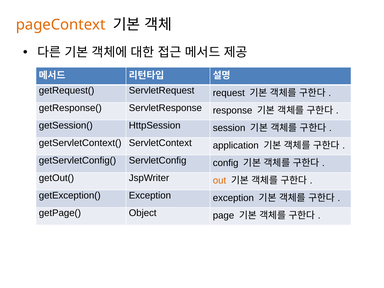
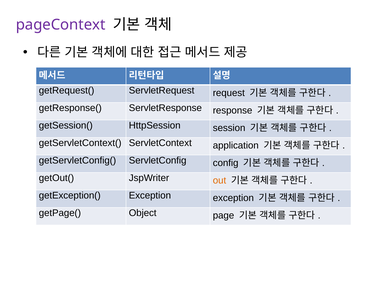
pageContext colour: orange -> purple
